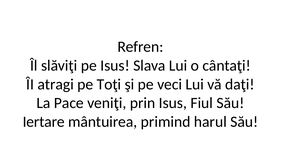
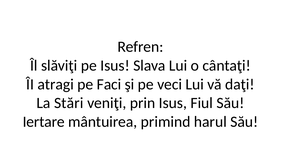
Toţi: Toţi -> Faci
Pace: Pace -> Stări
